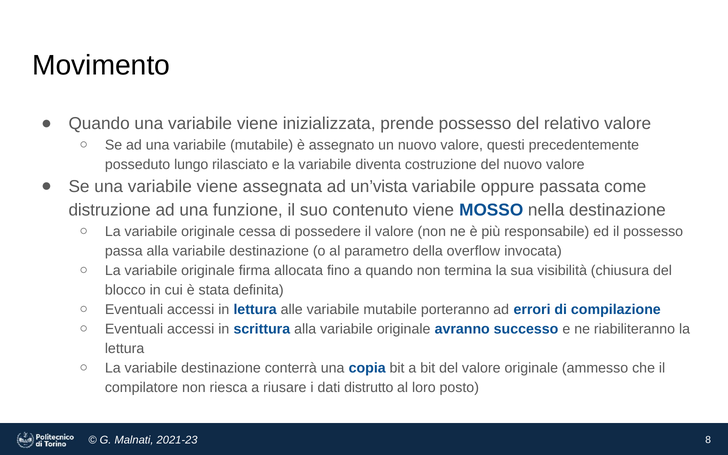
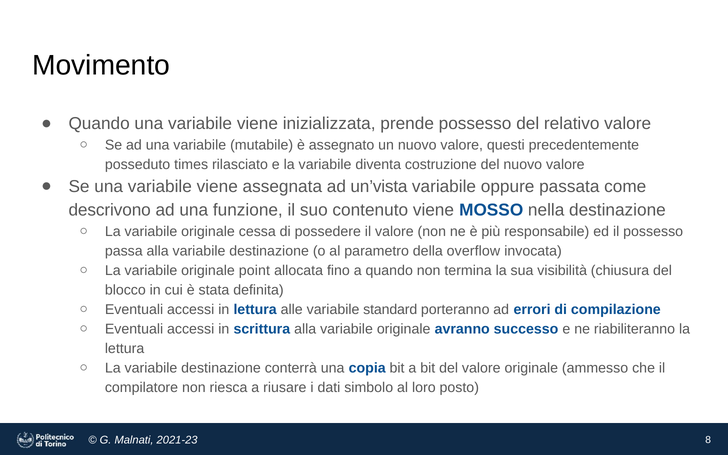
lungo: lungo -> times
distruzione: distruzione -> descrivono
firma: firma -> point
mutabile at (390, 309): mutabile -> standard
distrutto: distrutto -> simbolo
